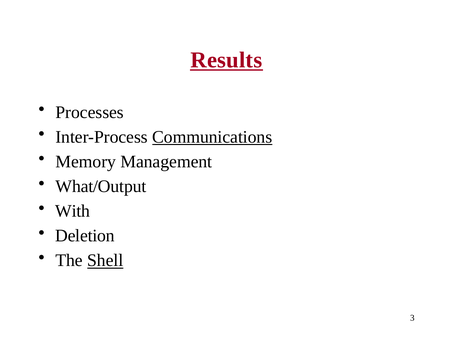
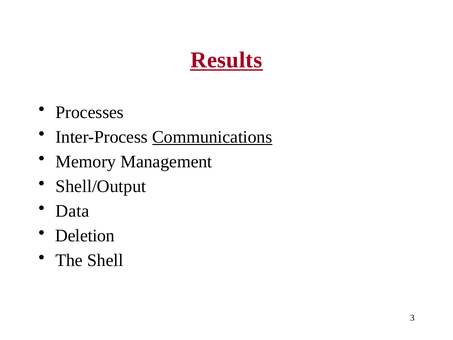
What/Output: What/Output -> Shell/Output
With: With -> Data
Shell underline: present -> none
